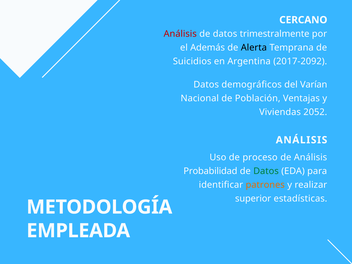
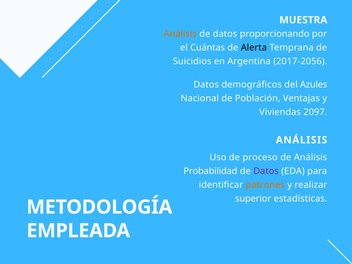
CERCANO: CERCANO -> MUESTRA
Análisis at (180, 34) colour: red -> orange
trimestralmente: trimestralmente -> proporcionando
Además: Además -> Cuántas
2017-2092: 2017-2092 -> 2017-2056
Varían: Varían -> Azules
2052: 2052 -> 2097
Datos at (266, 171) colour: green -> purple
